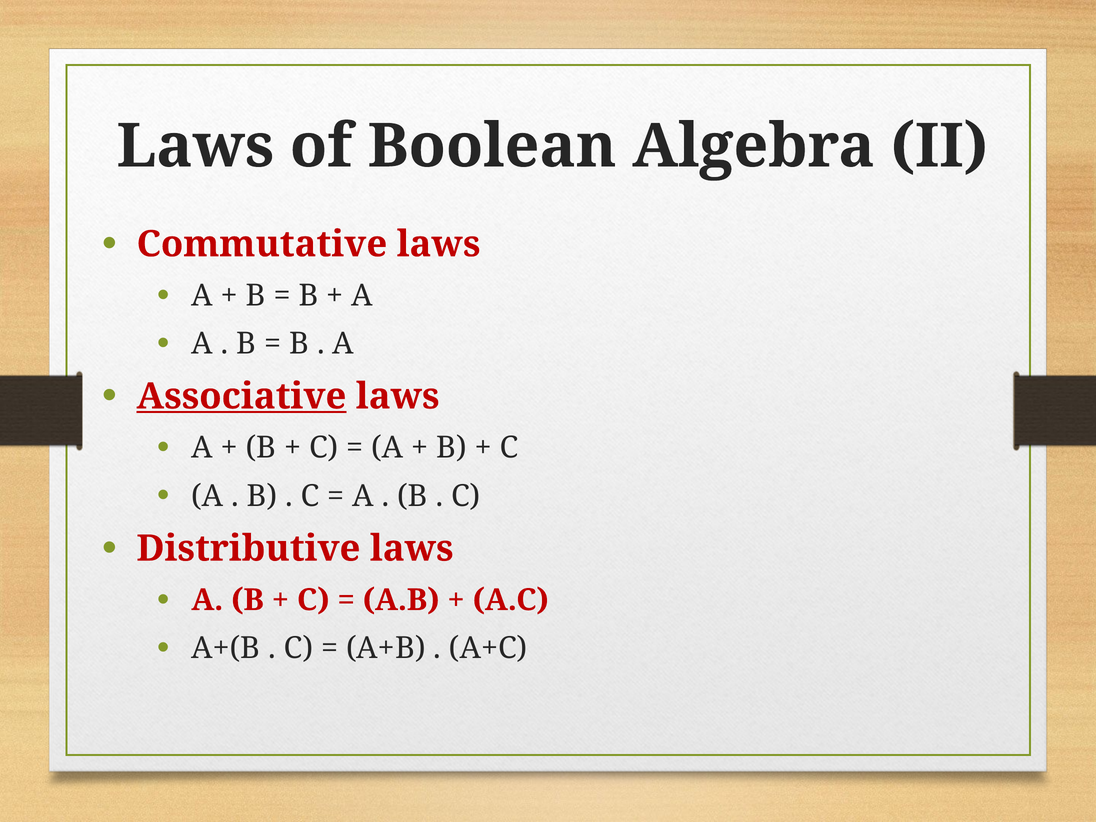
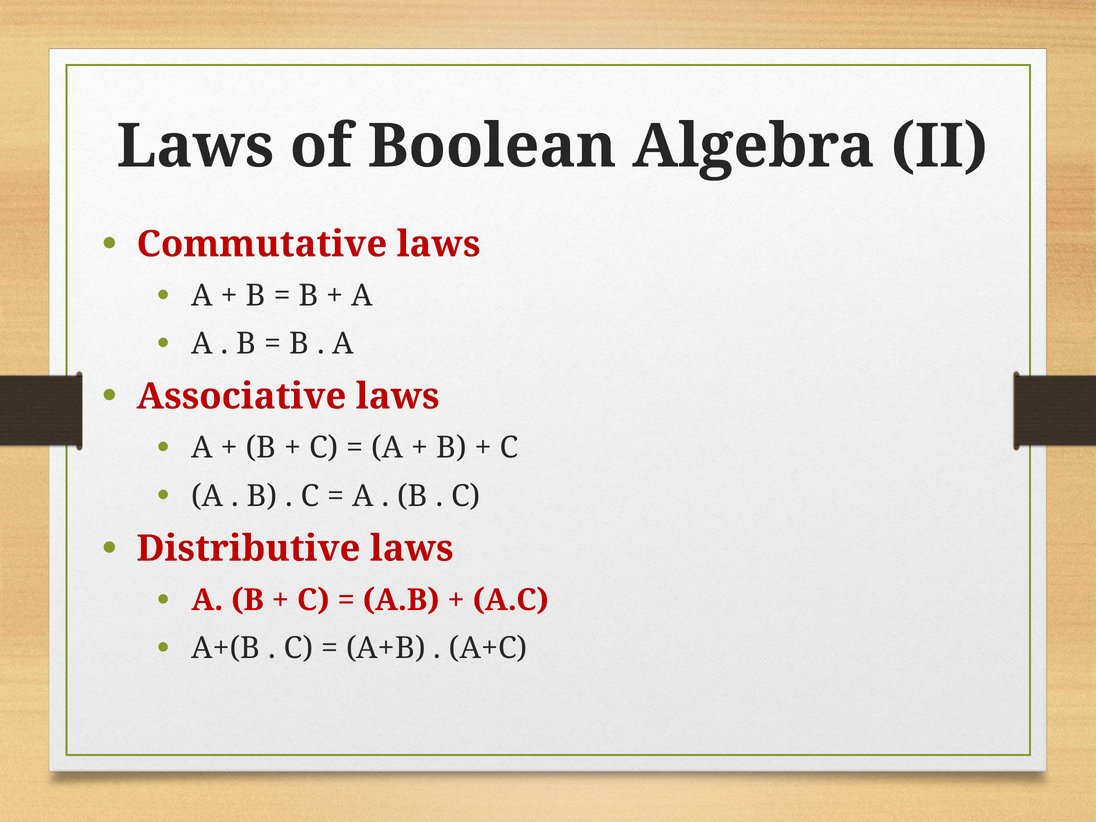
Associative underline: present -> none
